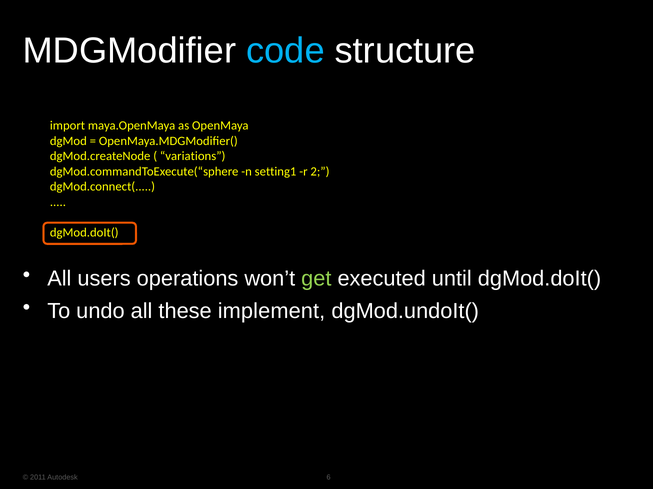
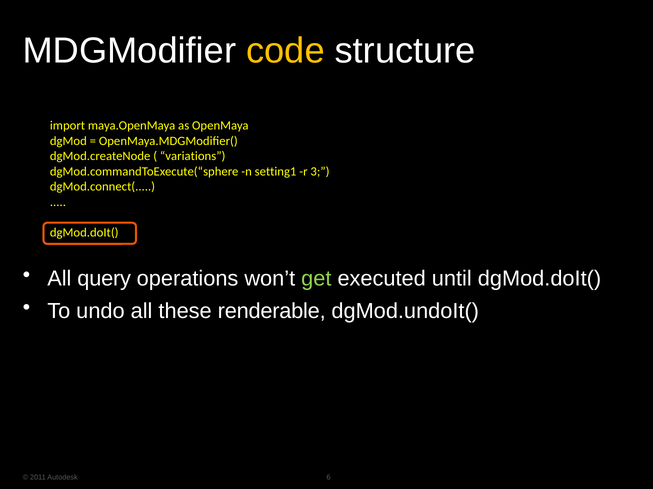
code colour: light blue -> yellow
2: 2 -> 3
users: users -> query
implement: implement -> renderable
